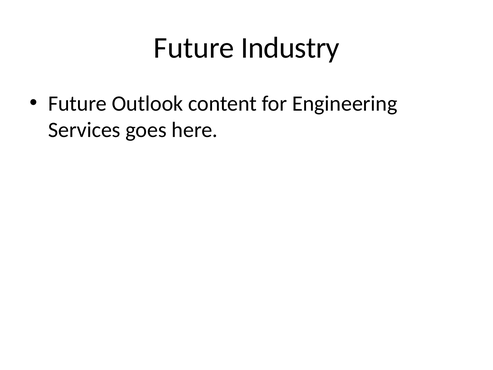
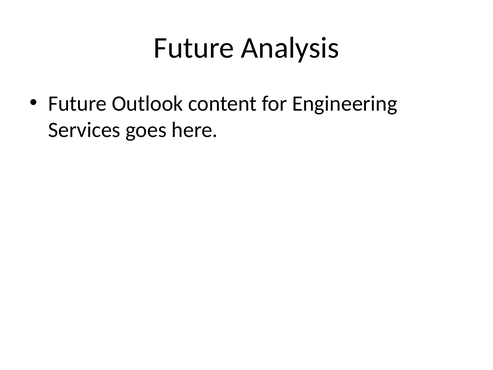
Industry: Industry -> Analysis
